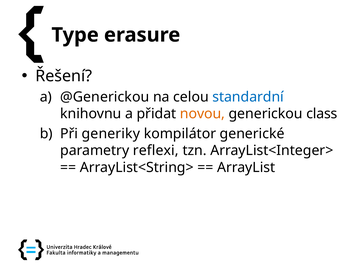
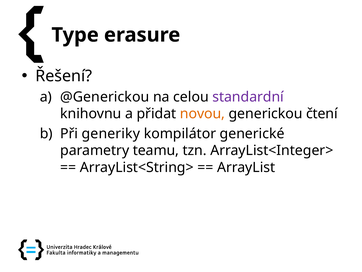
standardní colour: blue -> purple
class: class -> čtení
reflexi: reflexi -> teamu
